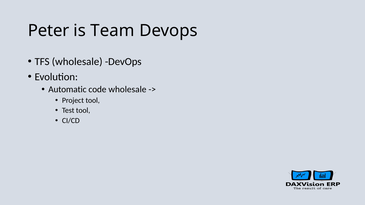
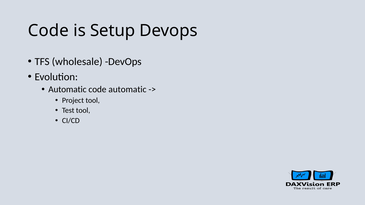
Peter at (49, 31): Peter -> Code
Team: Team -> Setup
code wholesale: wholesale -> automatic
